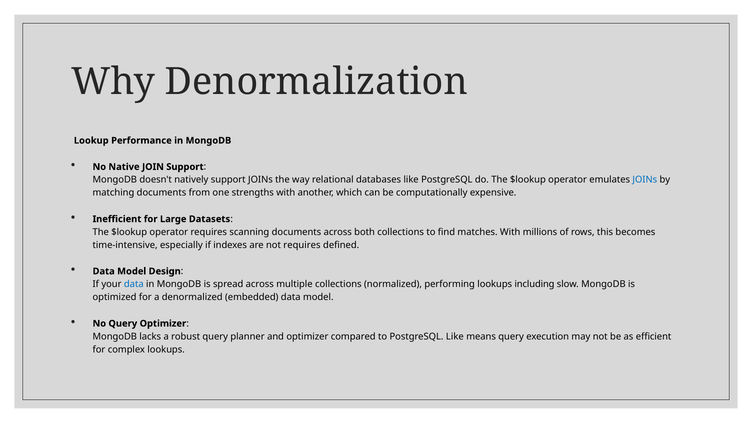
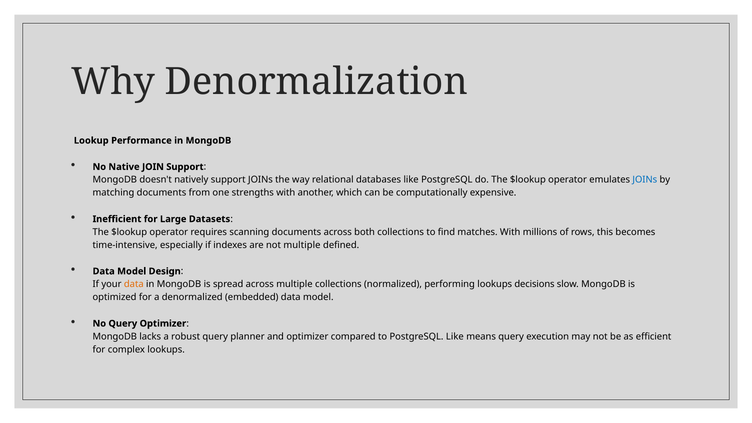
not requires: requires -> multiple
data at (134, 284) colour: blue -> orange
including: including -> decisions
